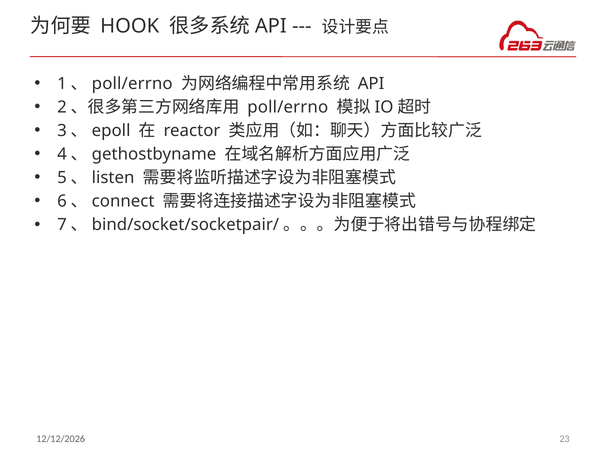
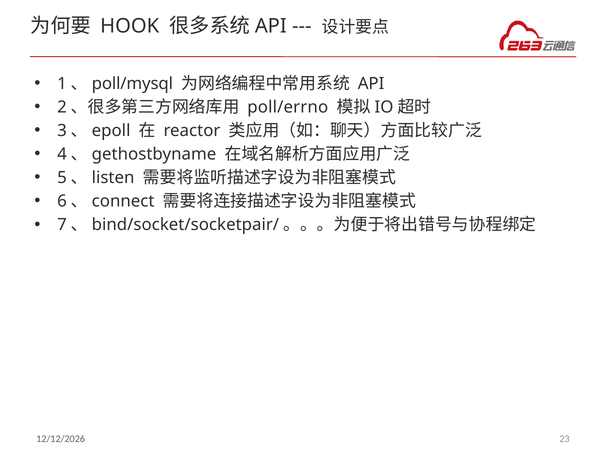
poll/errno at (132, 84): poll/errno -> poll/mysql
